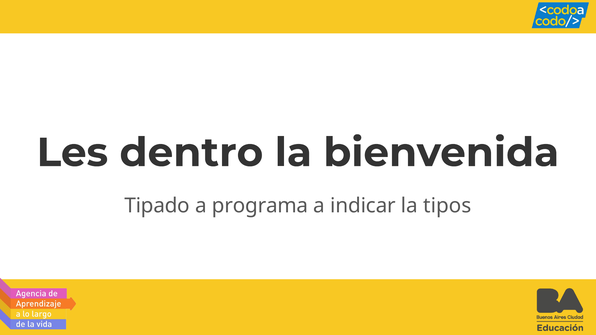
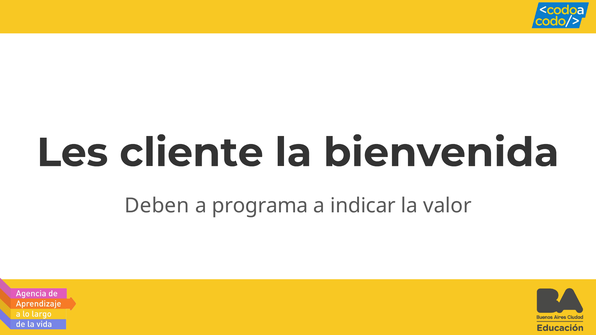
dentro: dentro -> cliente
Tipado: Tipado -> Deben
tipos: tipos -> valor
